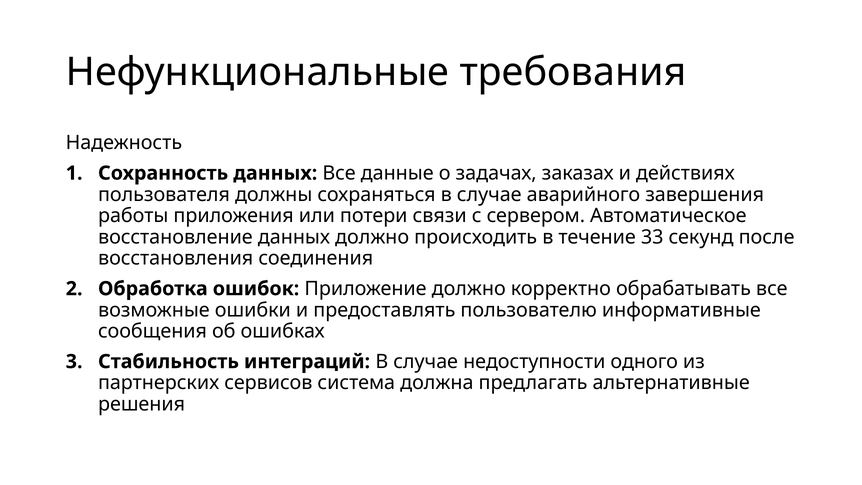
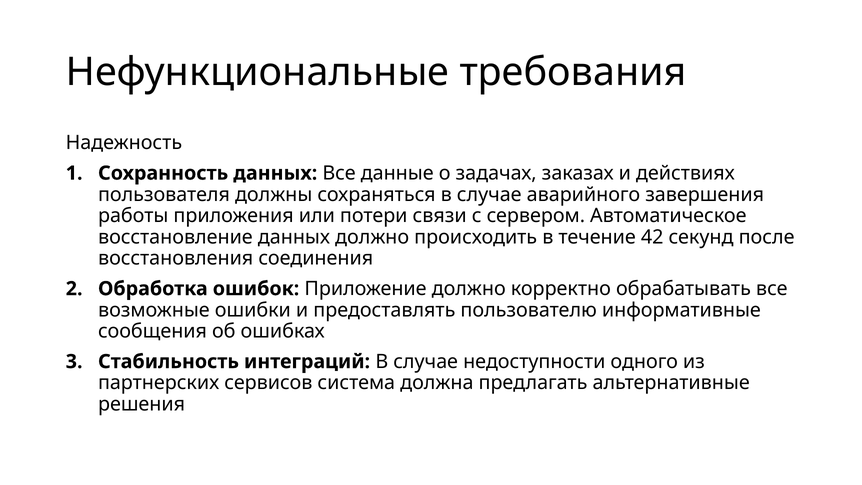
33: 33 -> 42
